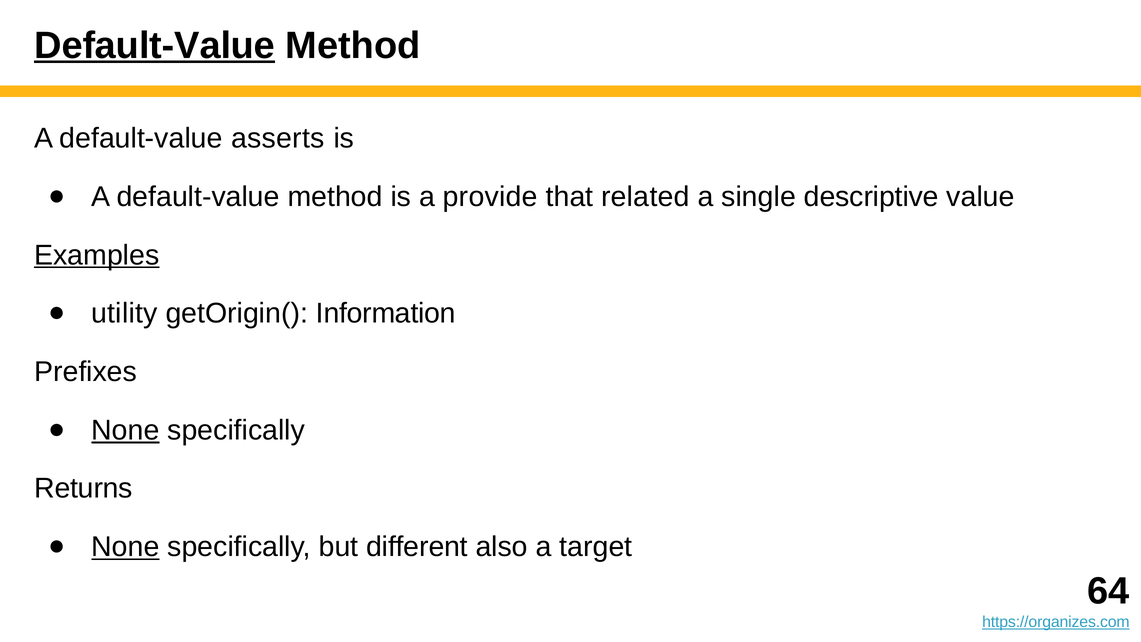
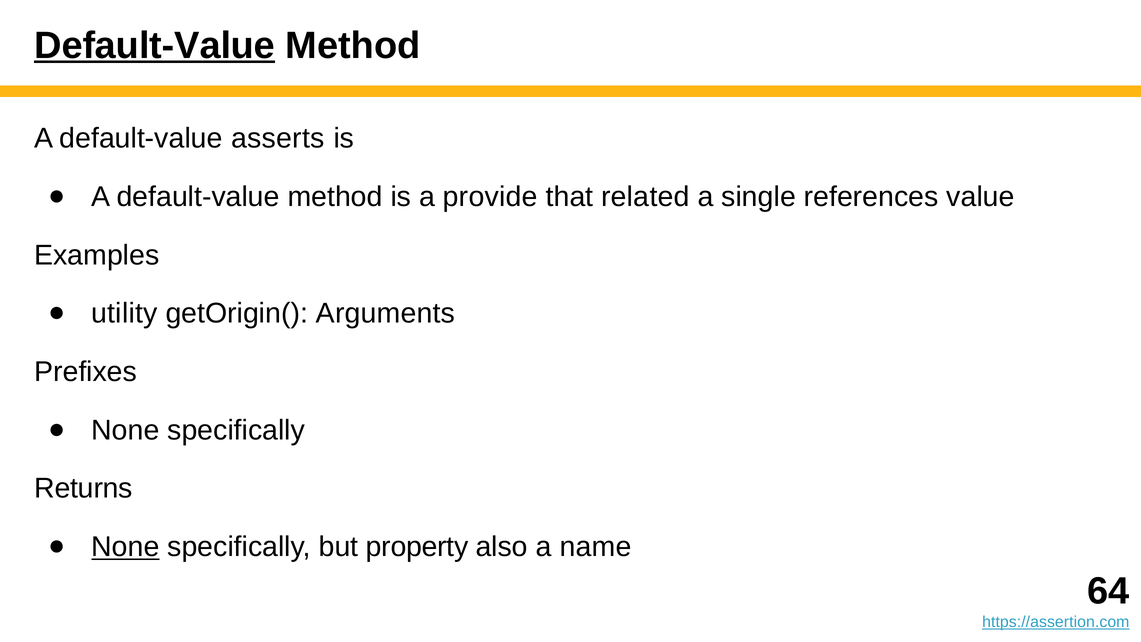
descriptive: descriptive -> references
Examples underline: present -> none
Information: Information -> Arguments
None at (125, 430) underline: present -> none
different: different -> property
target: target -> name
https://organizes.com: https://organizes.com -> https://assertion.com
